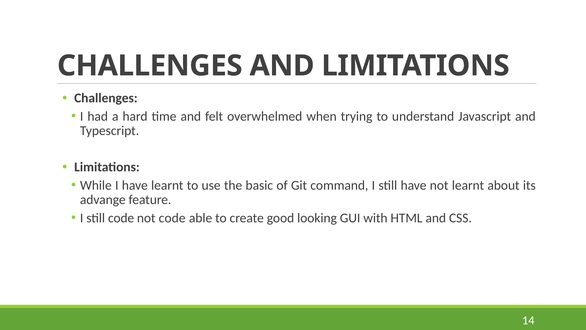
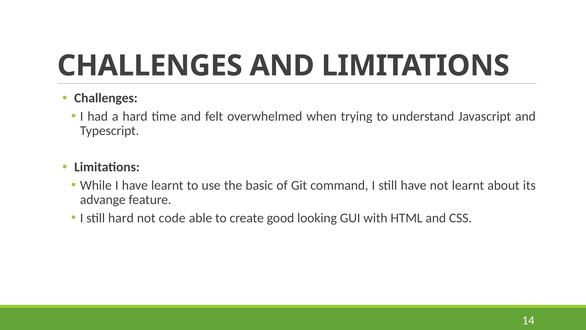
still code: code -> hard
